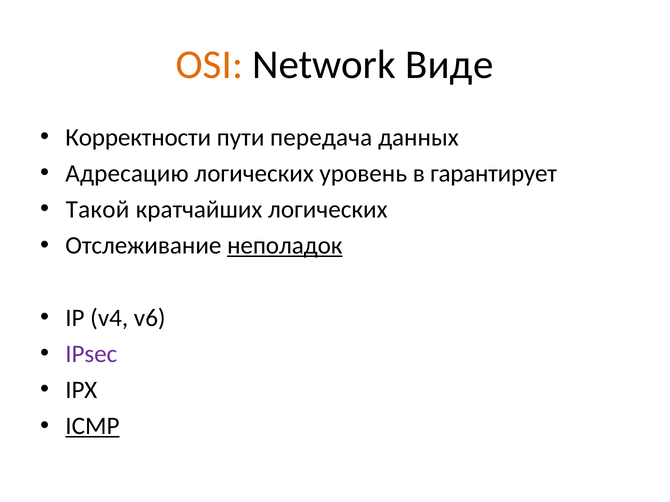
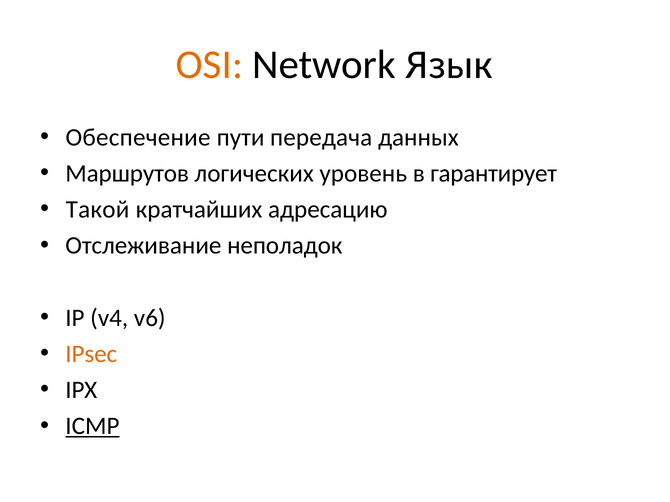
Виде: Виде -> Язык
Корректности: Корректности -> Обеспечение
Адресацию: Адресацию -> Маршрутов
кратчайших логических: логических -> адресацию
неполадок underline: present -> none
IPsec colour: purple -> orange
